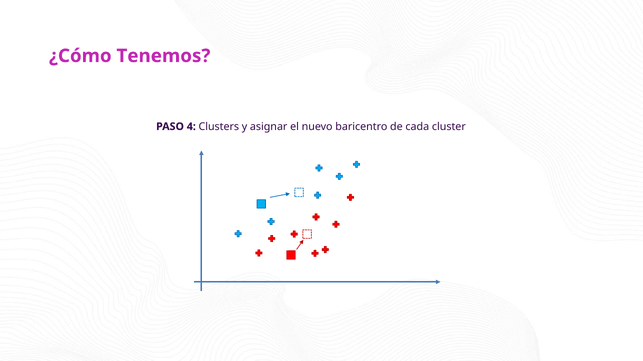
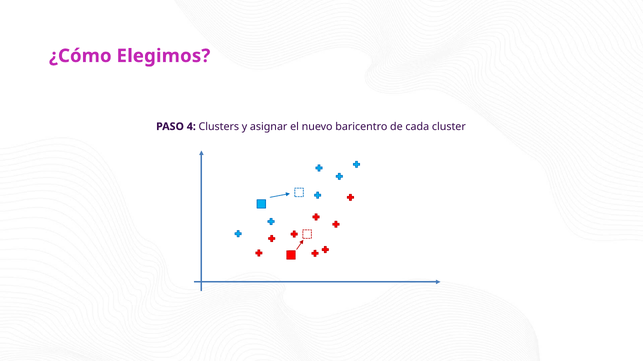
Tenemos: Tenemos -> Elegimos
